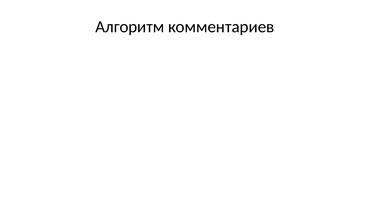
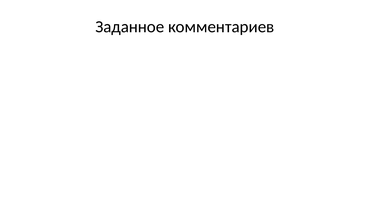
Алгоритм: Алгоритм -> Заданное
